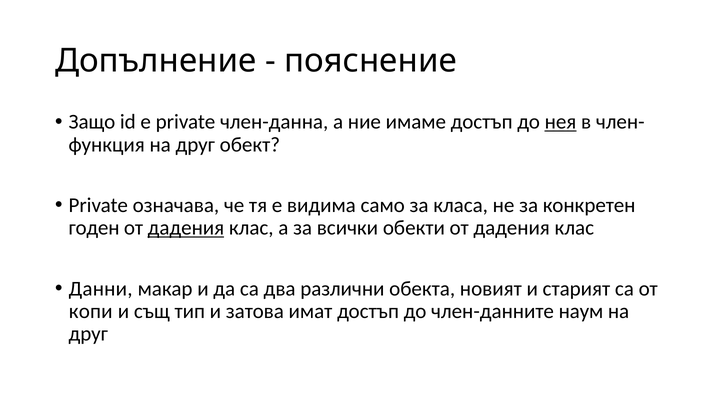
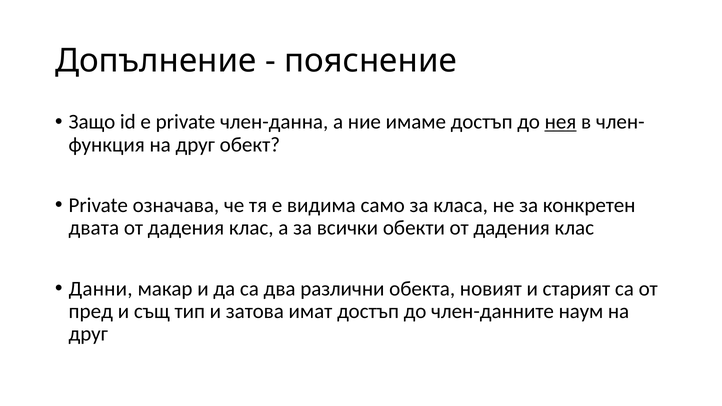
годен: годен -> двата
дадения at (186, 228) underline: present -> none
копи: копи -> пред
